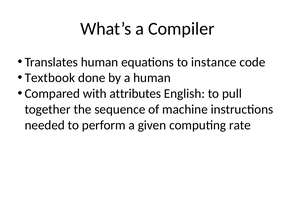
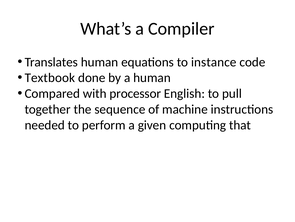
attributes: attributes -> processor
rate: rate -> that
